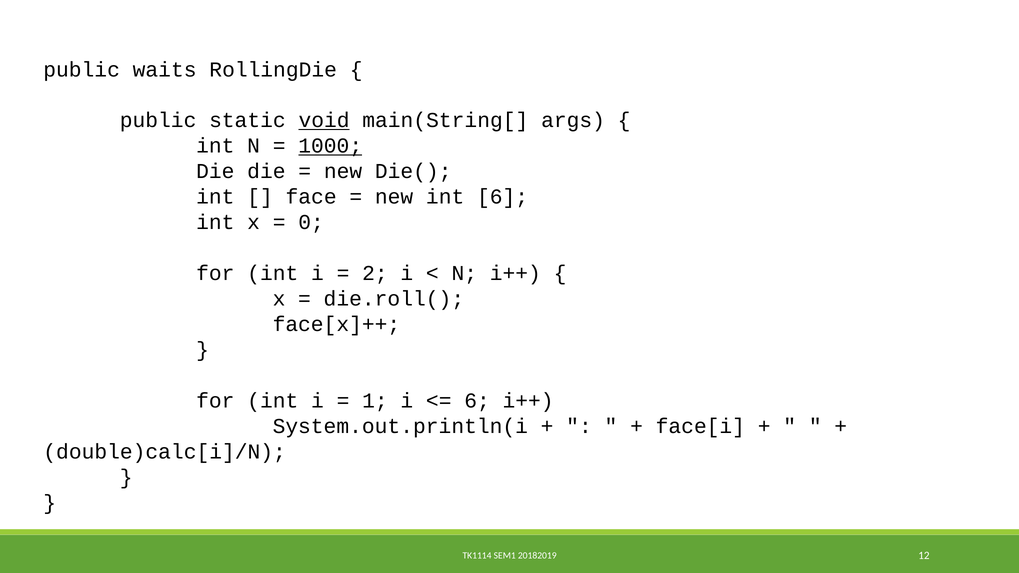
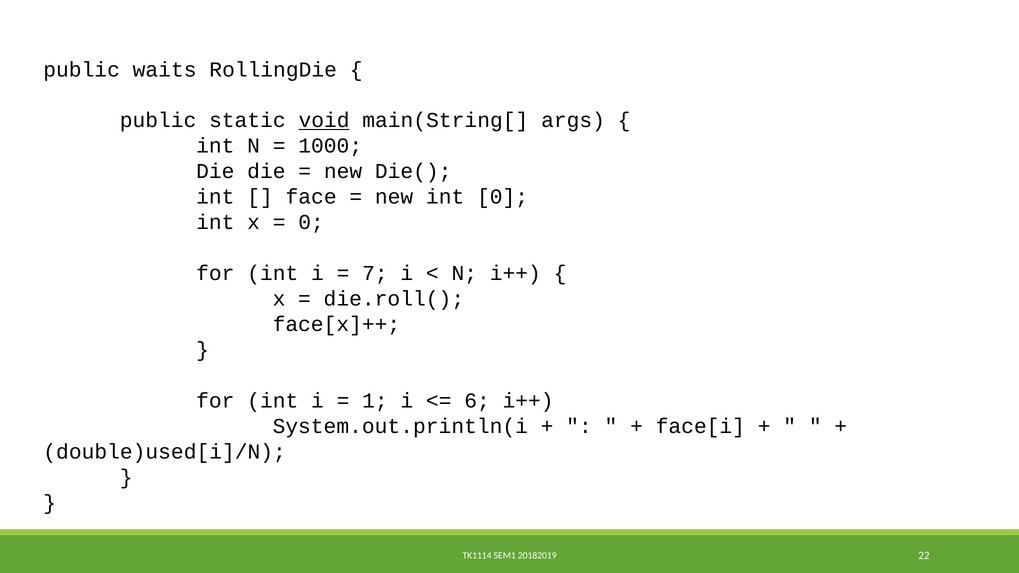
1000 underline: present -> none
int 6: 6 -> 0
2: 2 -> 7
double)calc[i]/N: double)calc[i]/N -> double)used[i]/N
12: 12 -> 22
